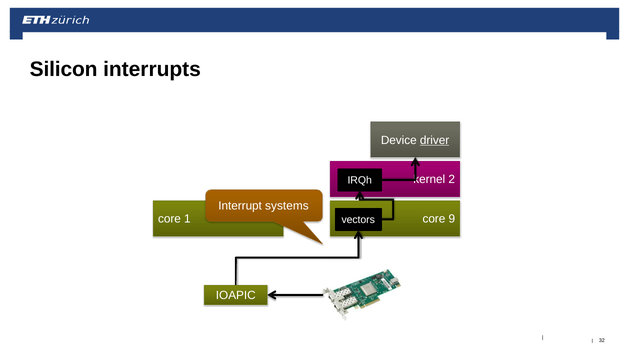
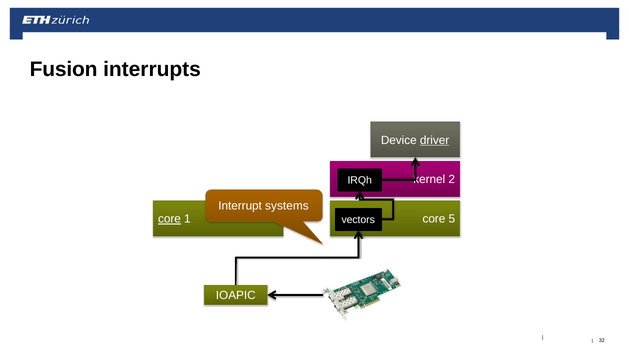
Silicon: Silicon -> Fusion
core at (169, 219) underline: none -> present
9: 9 -> 5
